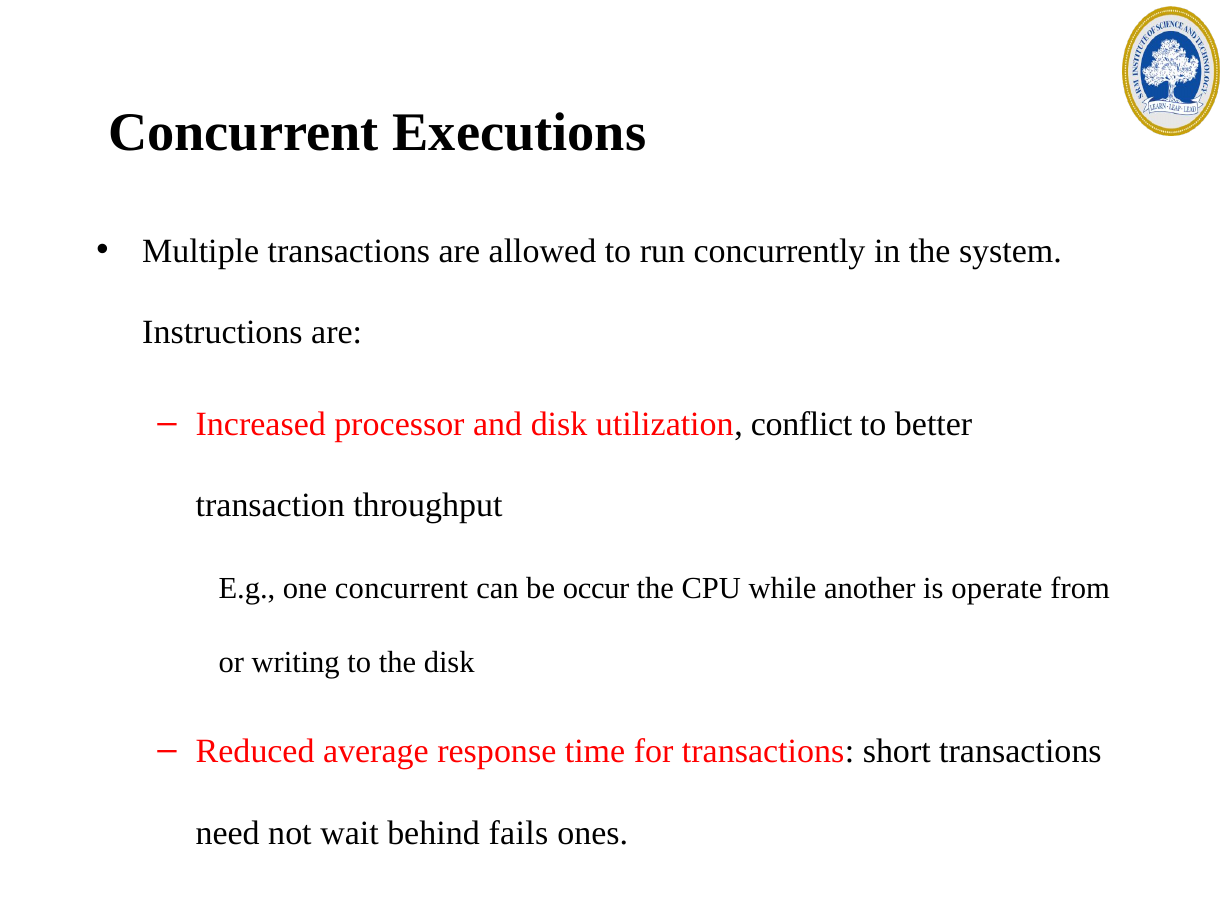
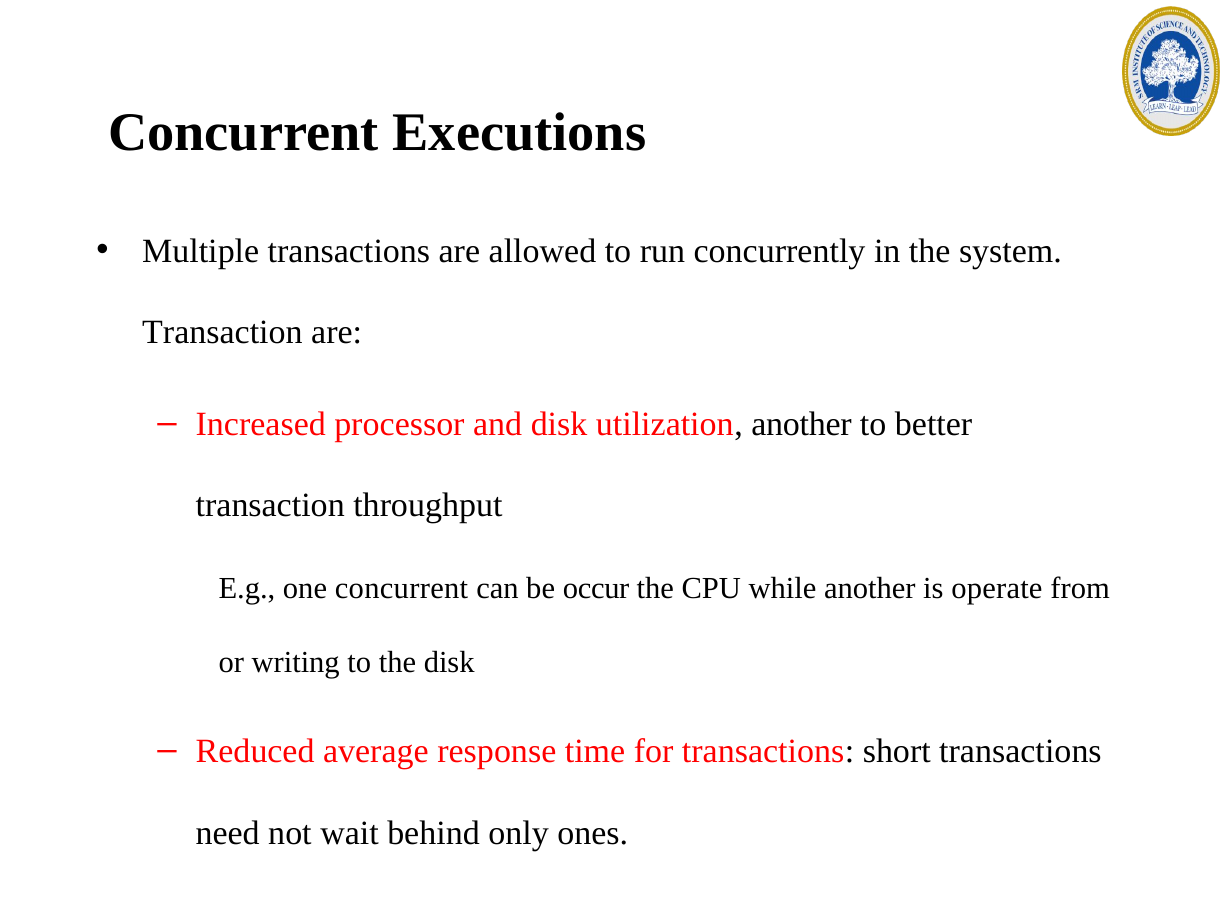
Instructions at (222, 333): Instructions -> Transaction
utilization conflict: conflict -> another
fails: fails -> only
